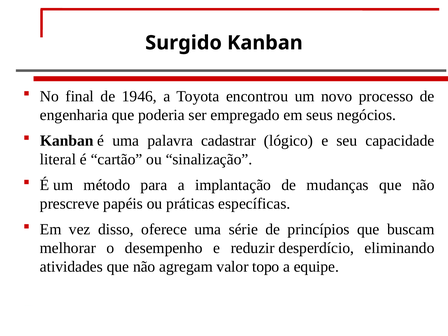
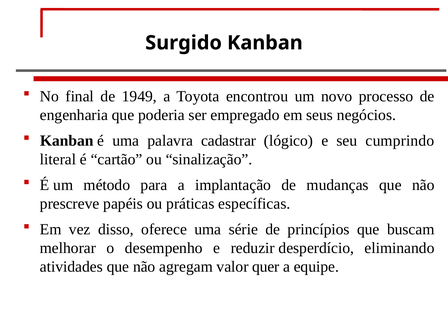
1946: 1946 -> 1949
capacidade: capacidade -> cumprindo
topo: topo -> quer
